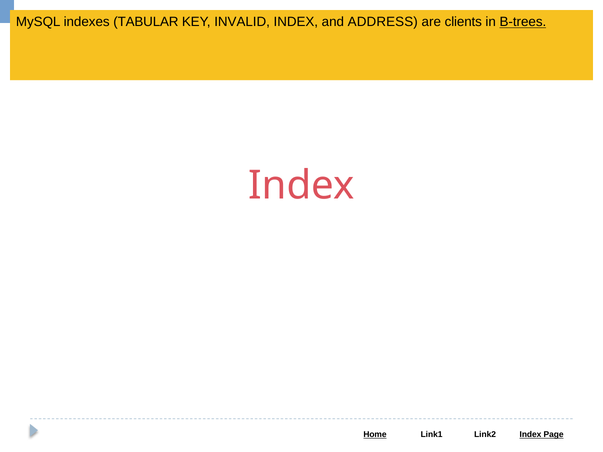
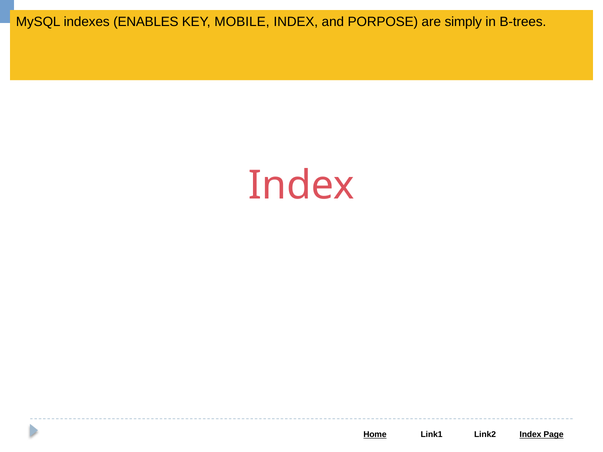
TABULAR: TABULAR -> ENABLES
INVALID: INVALID -> MOBILE
ADDRESS: ADDRESS -> PORPOSE
clients: clients -> simply
B-trees underline: present -> none
